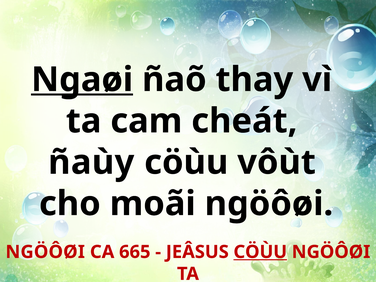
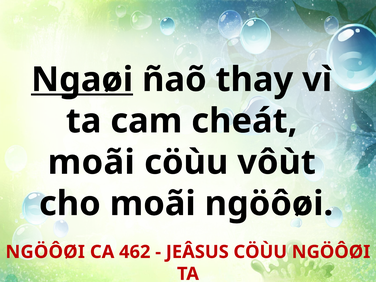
ñaùy at (91, 162): ñaùy -> moãi
665: 665 -> 462
CÖÙU at (260, 252) underline: present -> none
